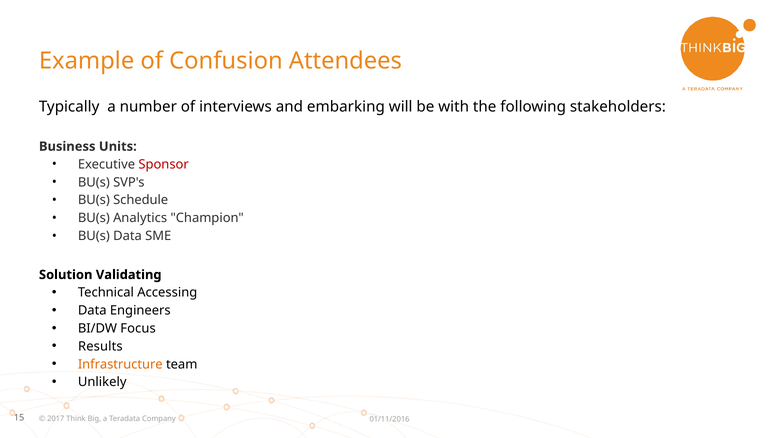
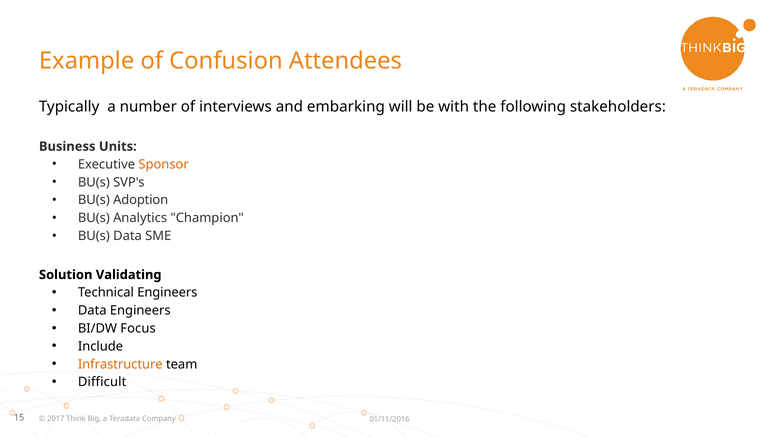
Sponsor colour: red -> orange
Schedule: Schedule -> Adoption
Technical Accessing: Accessing -> Engineers
Results: Results -> Include
Unlikely: Unlikely -> Difficult
